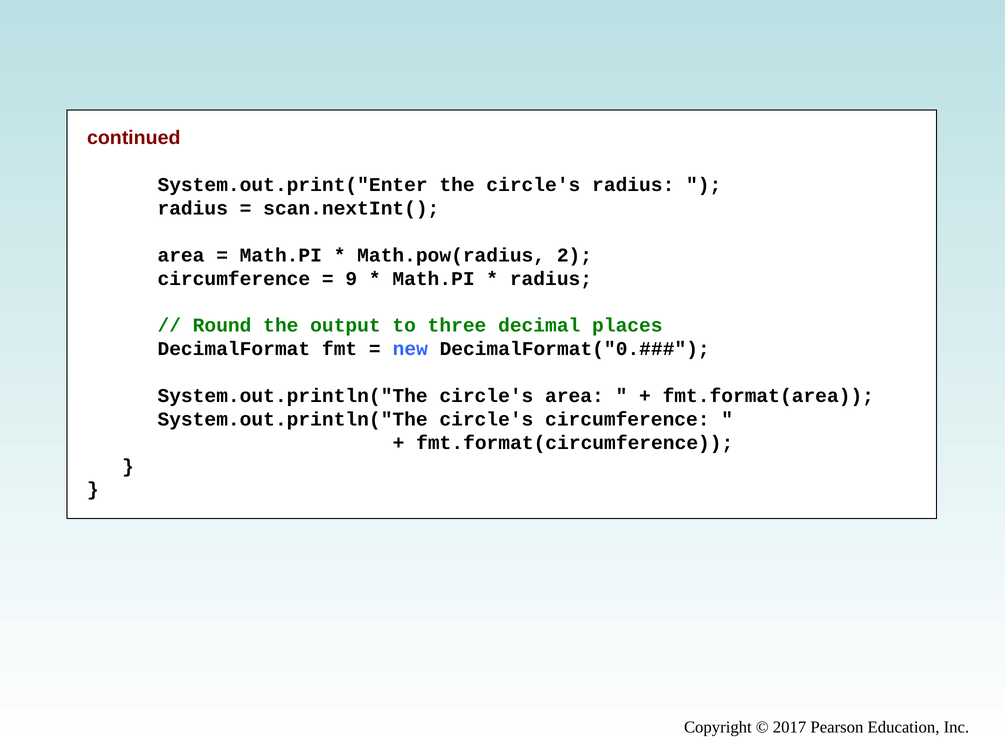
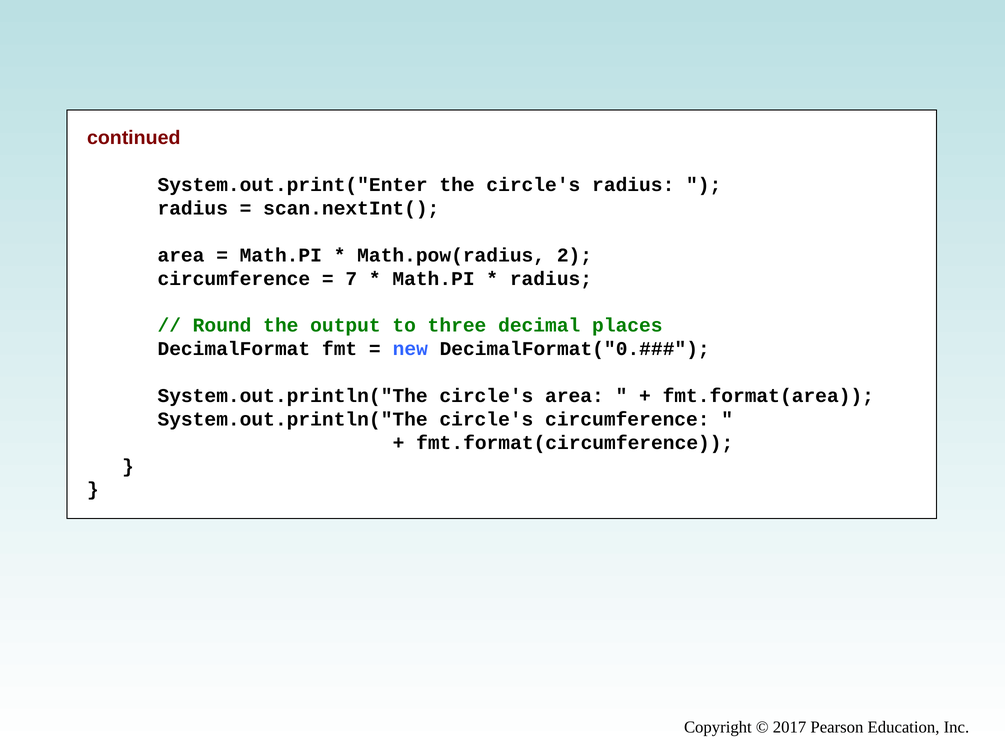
9: 9 -> 7
